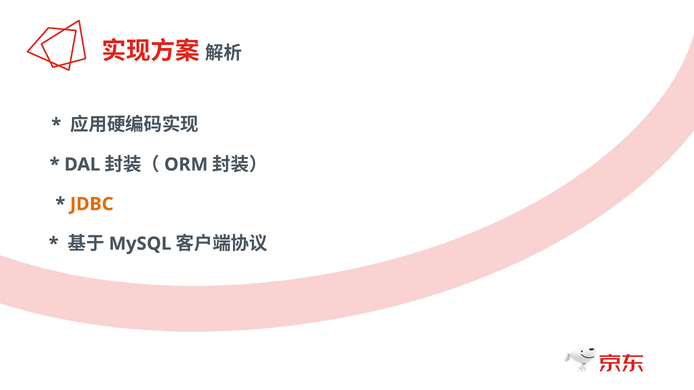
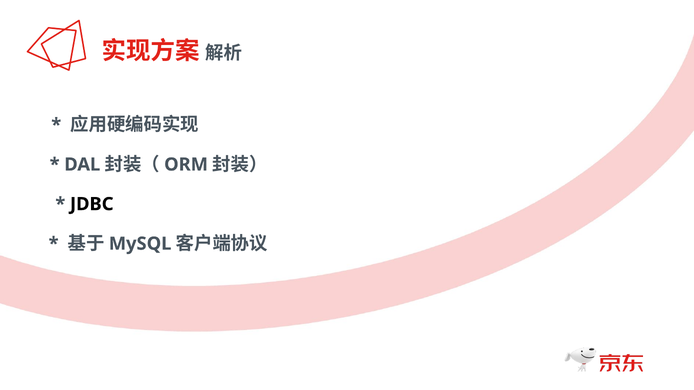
JDBC colour: orange -> black
